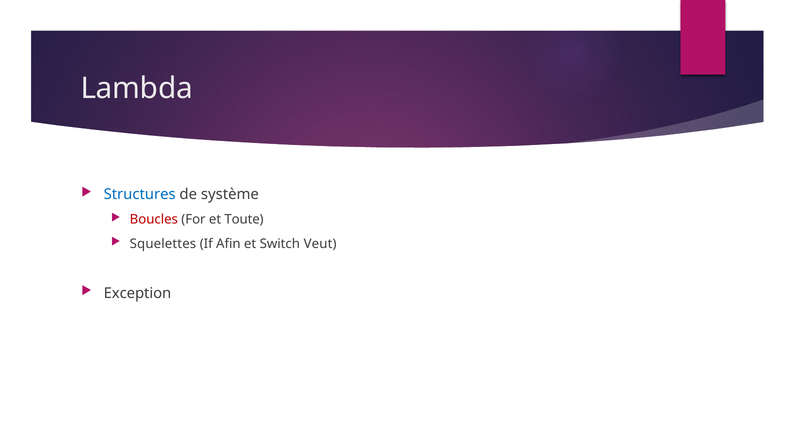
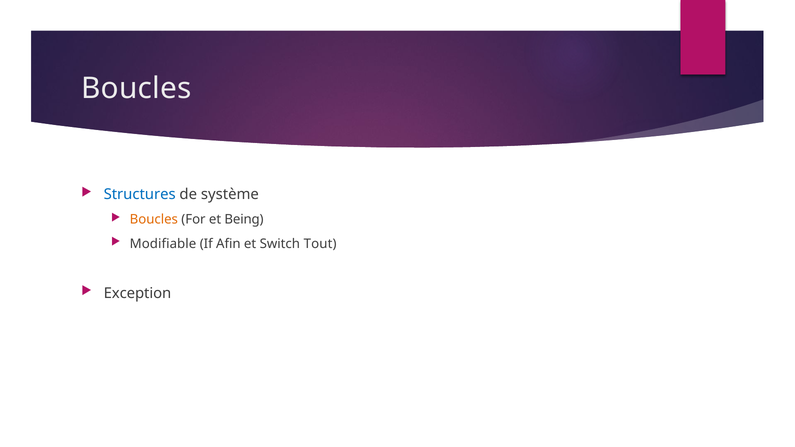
Lambda at (137, 89): Lambda -> Boucles
Boucles at (154, 220) colour: red -> orange
Toute: Toute -> Being
Squelettes: Squelettes -> Modifiable
Veut: Veut -> Tout
